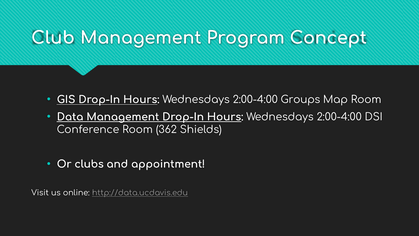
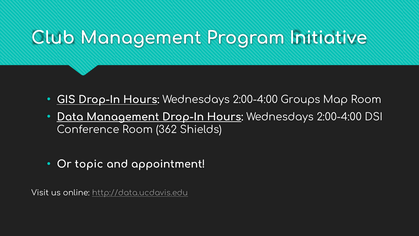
Concept: Concept -> Initiative
clubs: clubs -> topic
